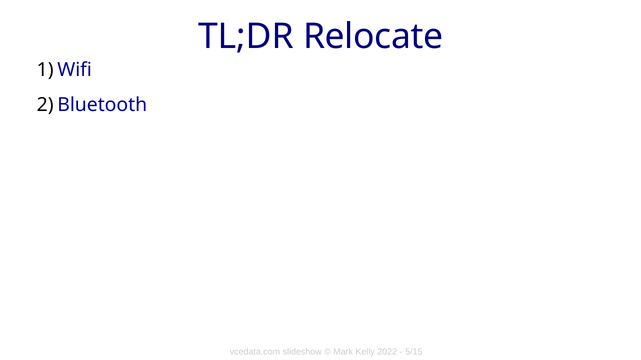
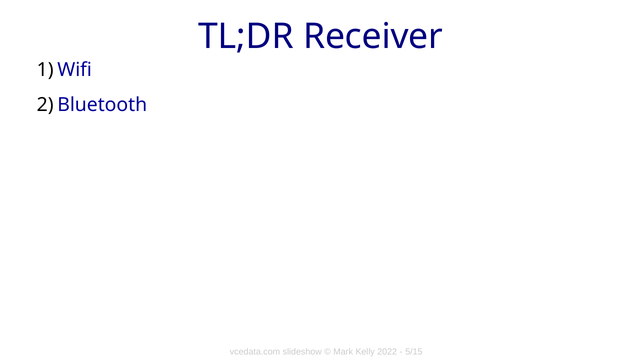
Relocate: Relocate -> Receiver
